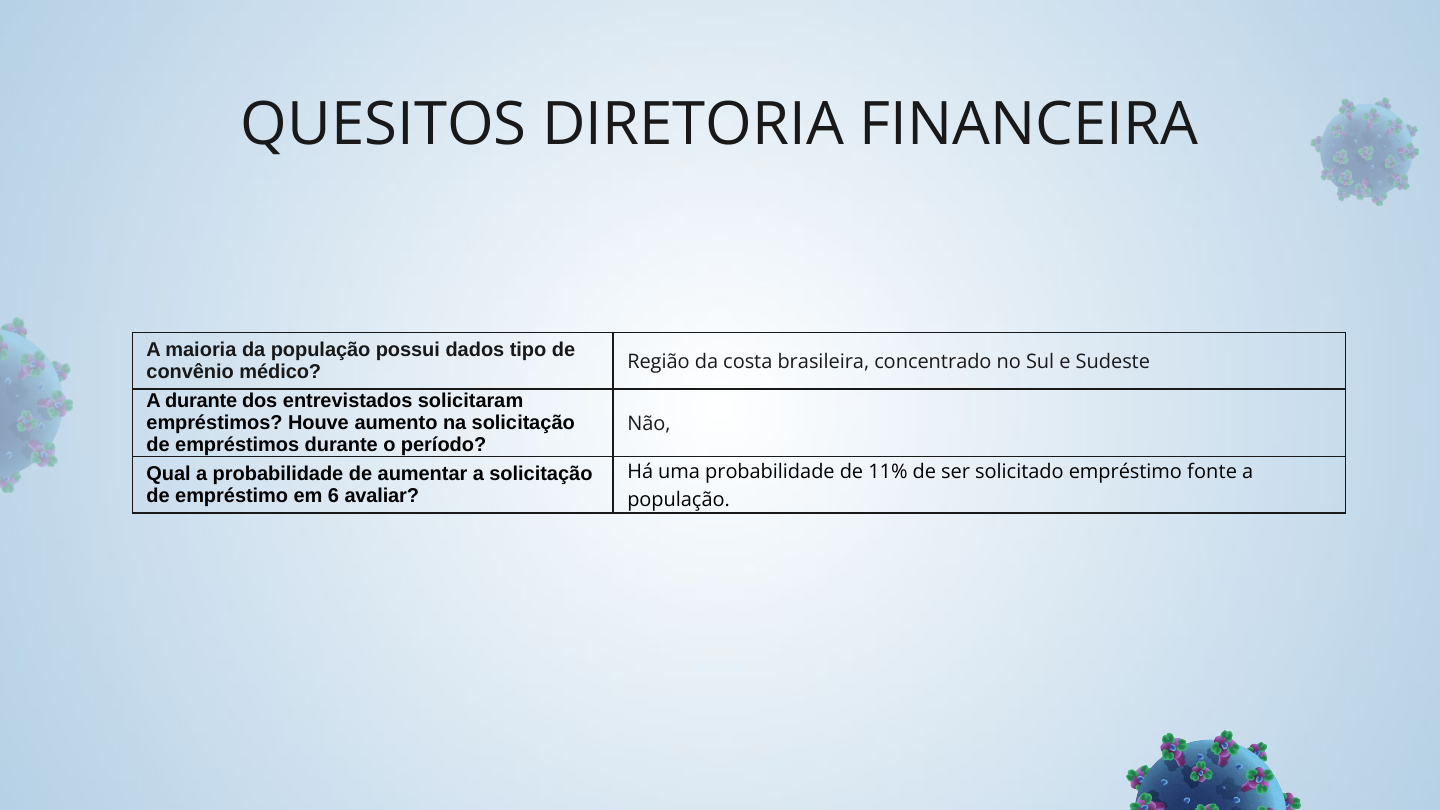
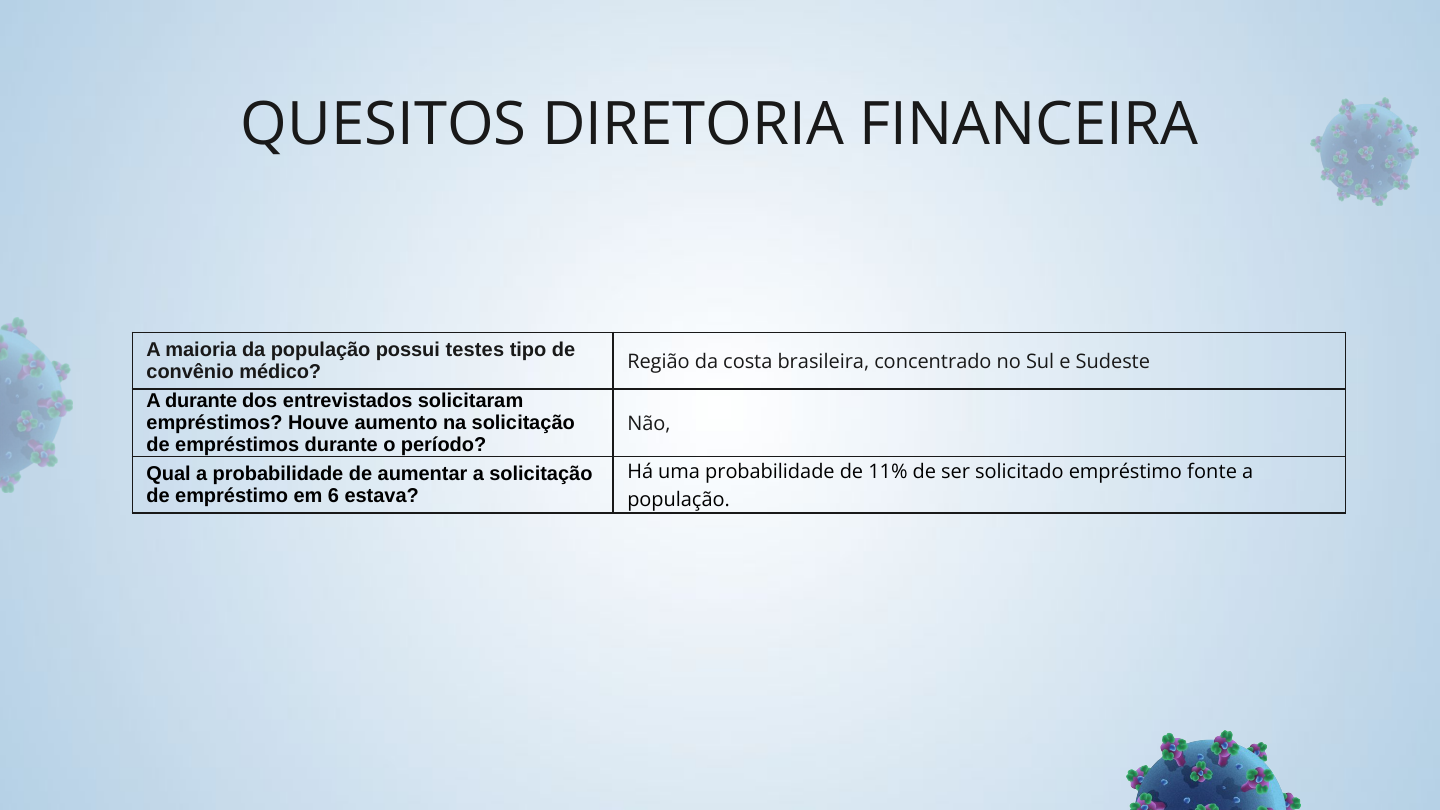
dados: dados -> testes
avaliar: avaliar -> estava
